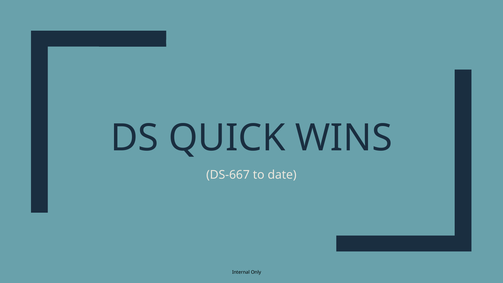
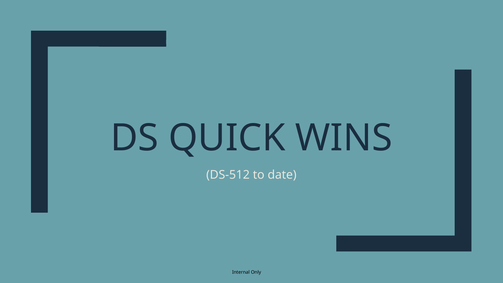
DS-667: DS-667 -> DS-512
